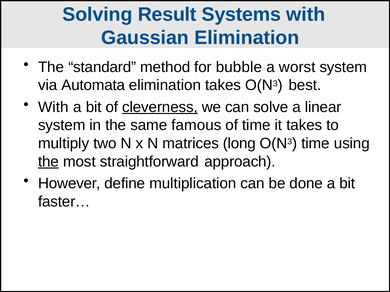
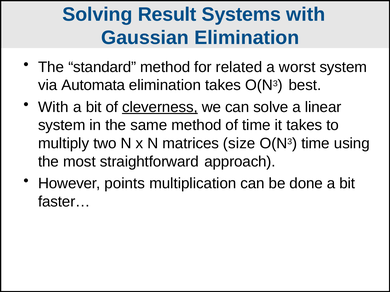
bubble: bubble -> related
same famous: famous -> method
long: long -> size
the at (48, 162) underline: present -> none
define: define -> points
